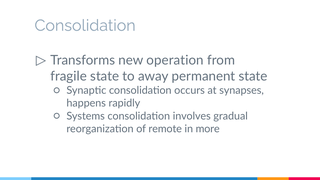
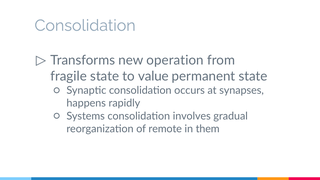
away: away -> value
more: more -> them
